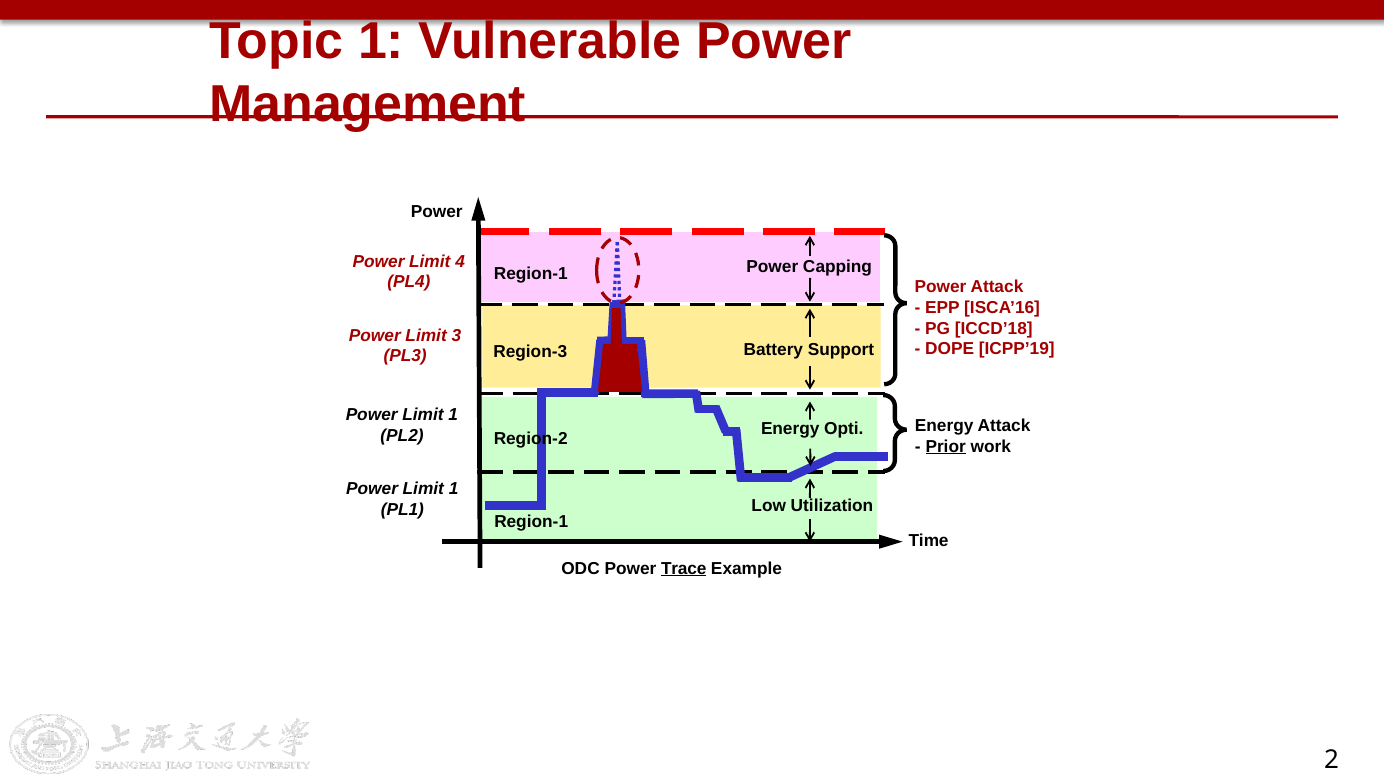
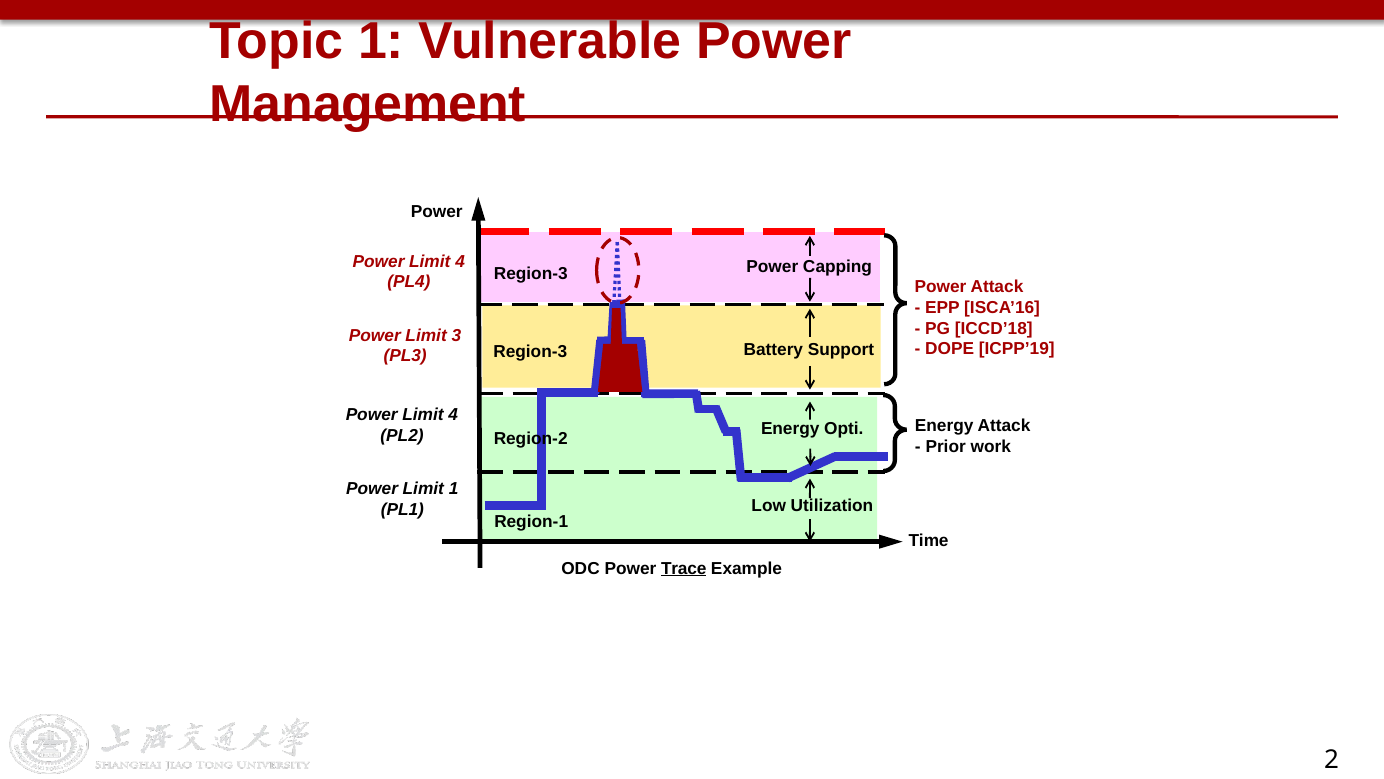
Region-1 at (531, 274): Region-1 -> Region-3
1 at (453, 415): 1 -> 4
Prior underline: present -> none
